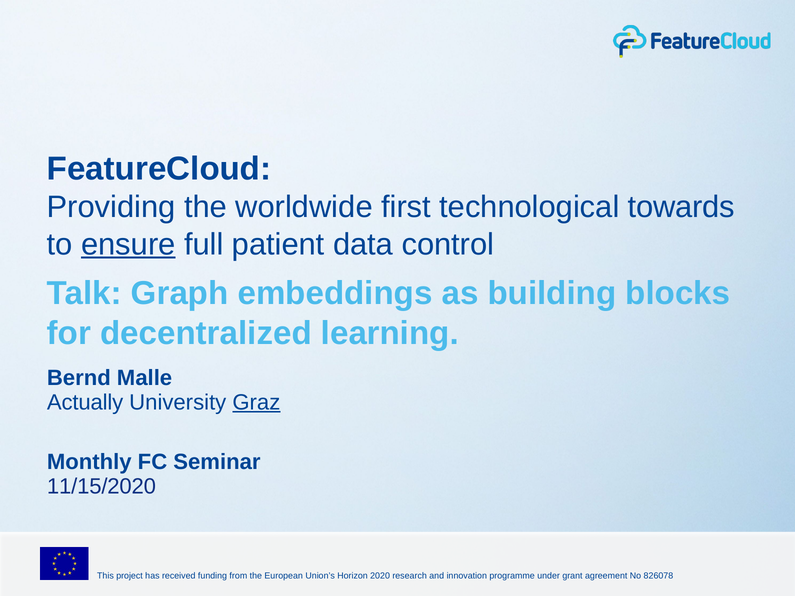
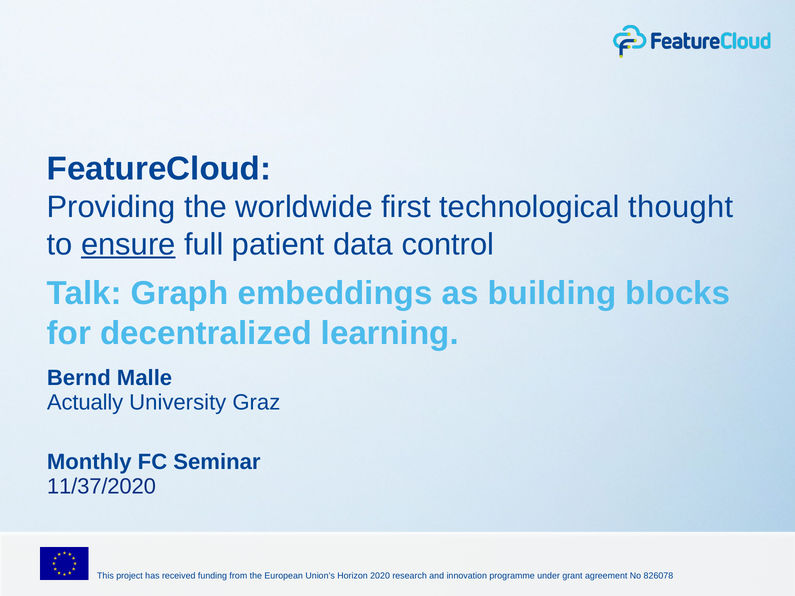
towards: towards -> thought
Graz underline: present -> none
11/15/2020: 11/15/2020 -> 11/37/2020
